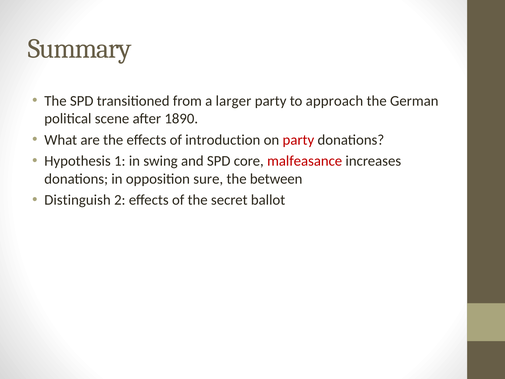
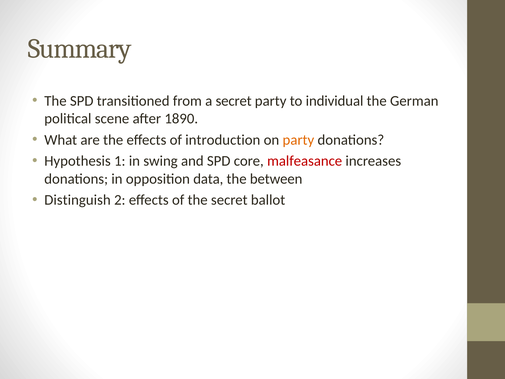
a larger: larger -> secret
approach: approach -> individual
party at (298, 140) colour: red -> orange
sure: sure -> data
